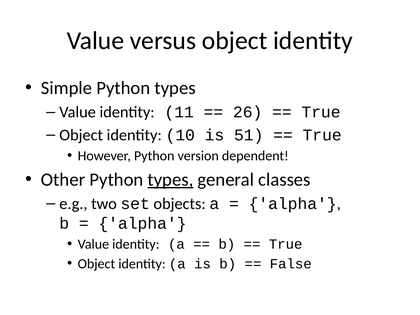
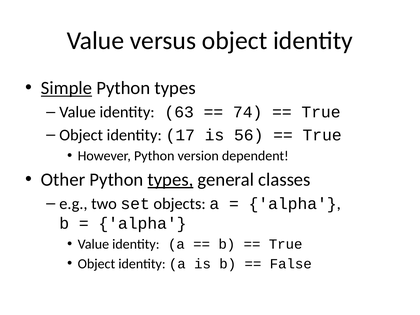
Simple underline: none -> present
11: 11 -> 63
26: 26 -> 74
10: 10 -> 17
51: 51 -> 56
